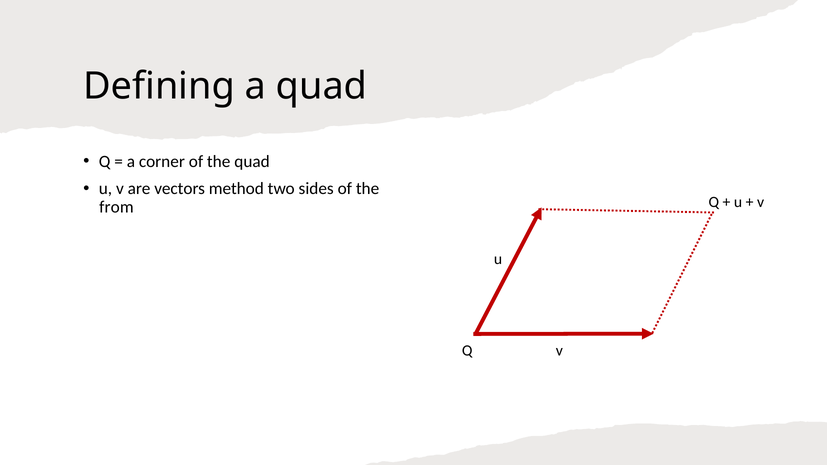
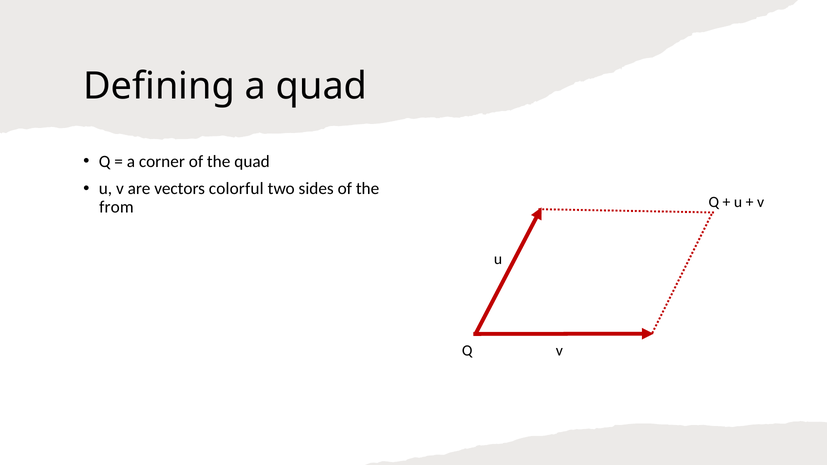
method: method -> colorful
